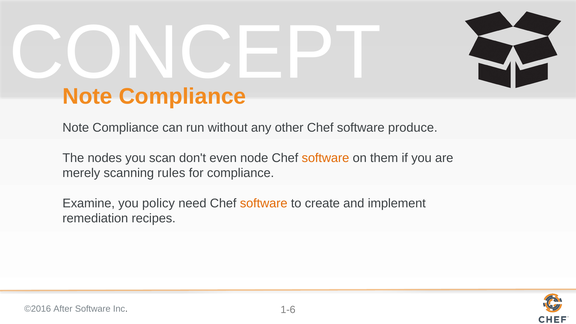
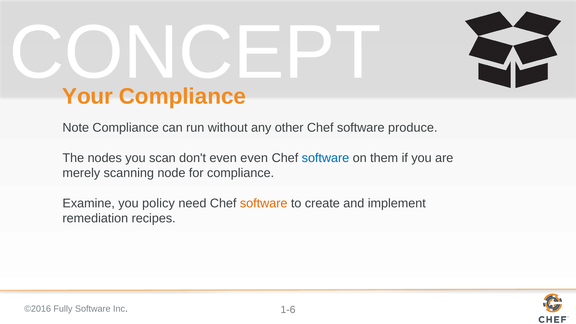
Note at (87, 97): Note -> Your
even node: node -> even
software at (325, 158) colour: orange -> blue
rules: rules -> node
After: After -> Fully
